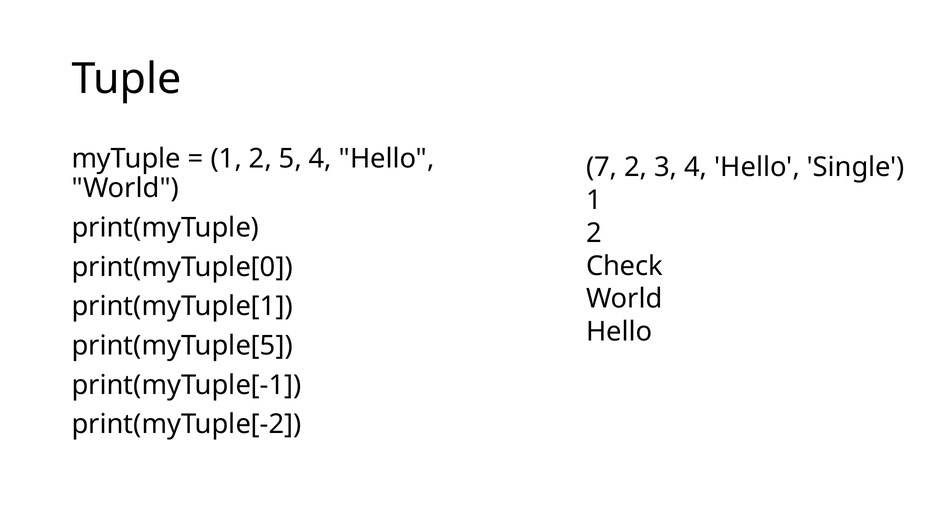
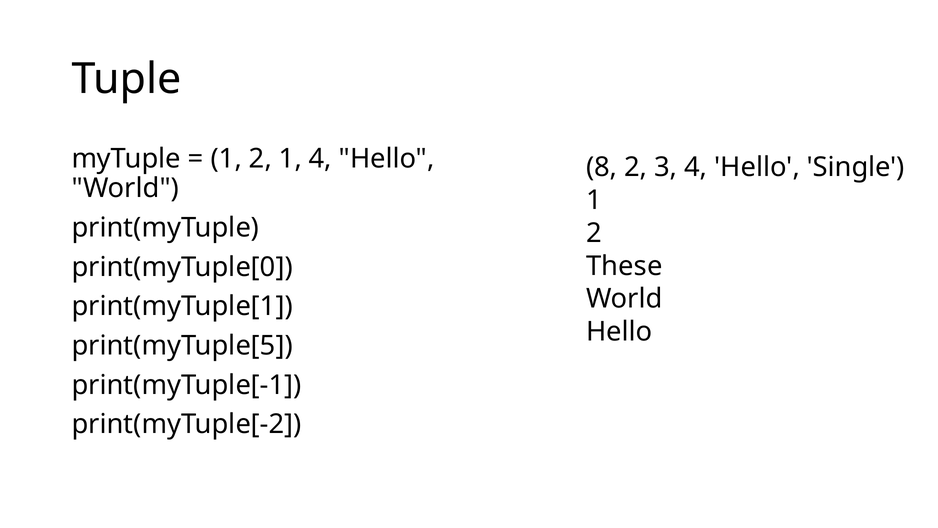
2 5: 5 -> 1
7: 7 -> 8
Check: Check -> These
